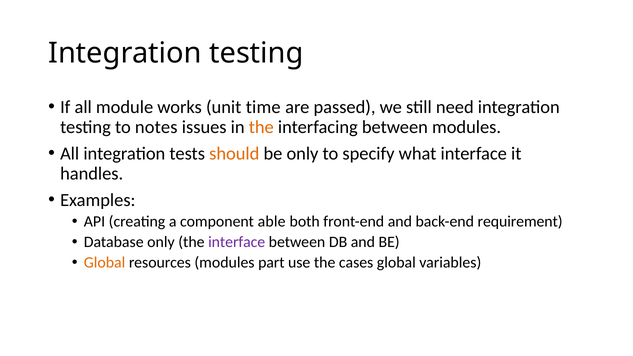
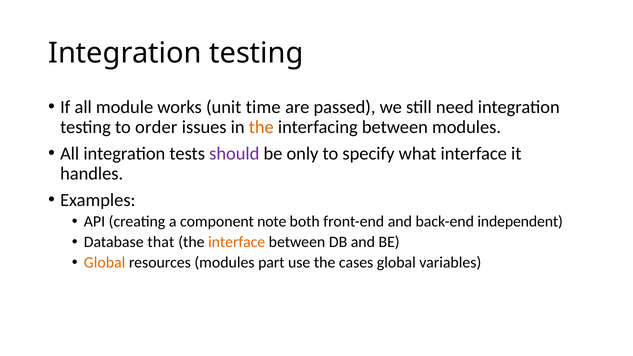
notes: notes -> order
should colour: orange -> purple
able: able -> note
requirement: requirement -> independent
Database only: only -> that
interface at (237, 242) colour: purple -> orange
